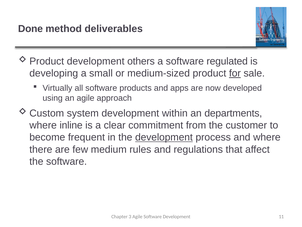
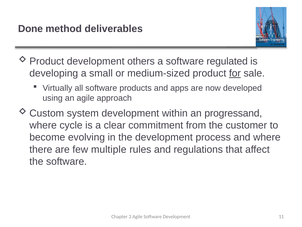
departments: departments -> progressand
inline: inline -> cycle
frequent: frequent -> evolving
development at (164, 137) underline: present -> none
medium: medium -> multiple
